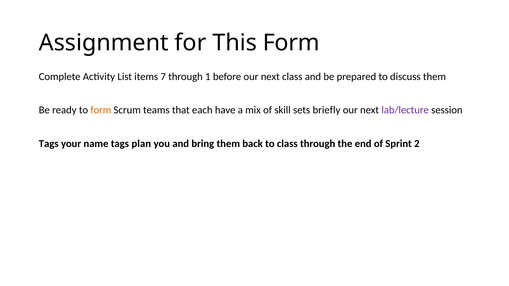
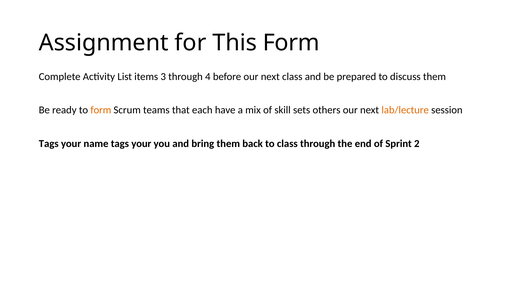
7: 7 -> 3
1: 1 -> 4
briefly: briefly -> others
lab/lecture colour: purple -> orange
name tags plan: plan -> your
